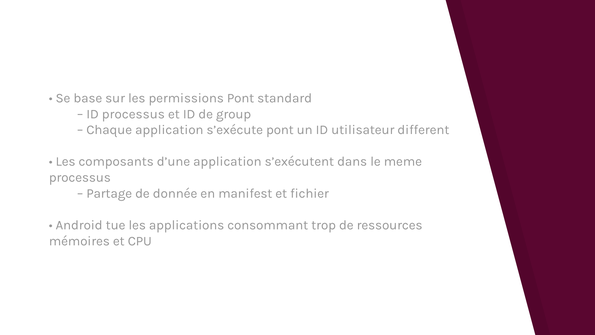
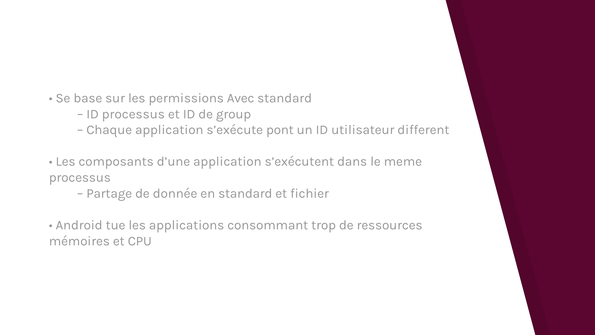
permissions Pont: Pont -> Avec
en manifest: manifest -> standard
